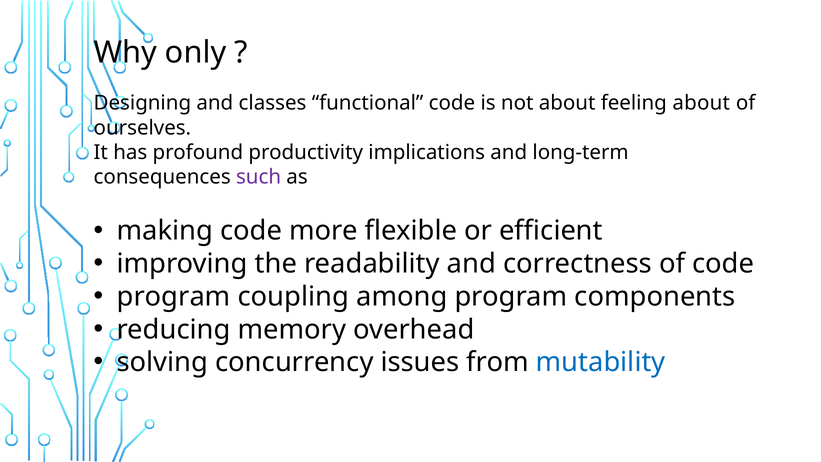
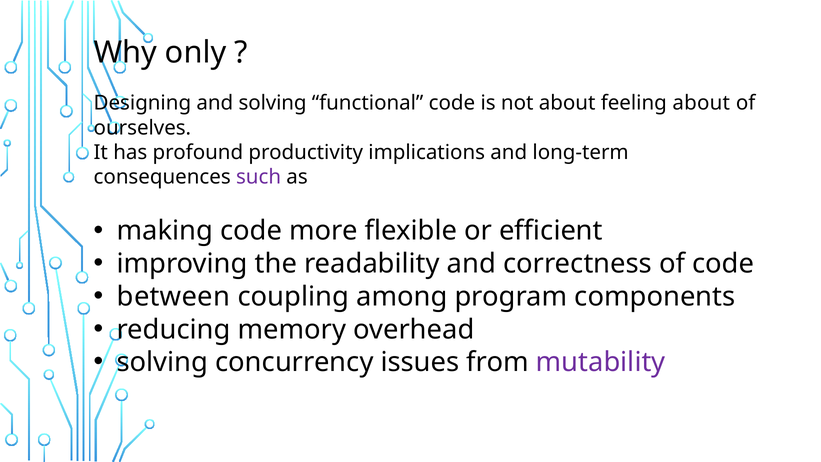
and classes: classes -> solving
program at (174, 297): program -> between
mutability colour: blue -> purple
